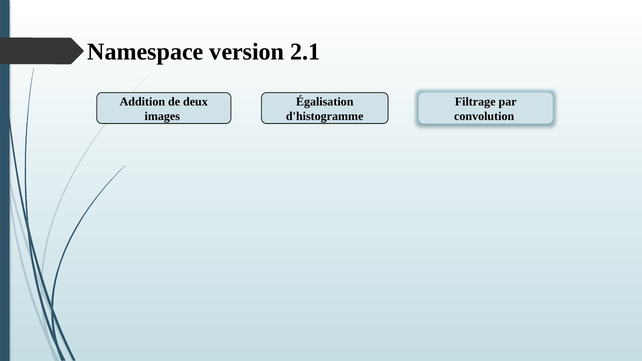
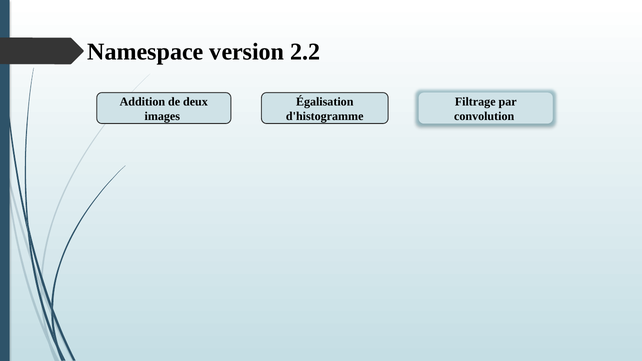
2.1: 2.1 -> 2.2
